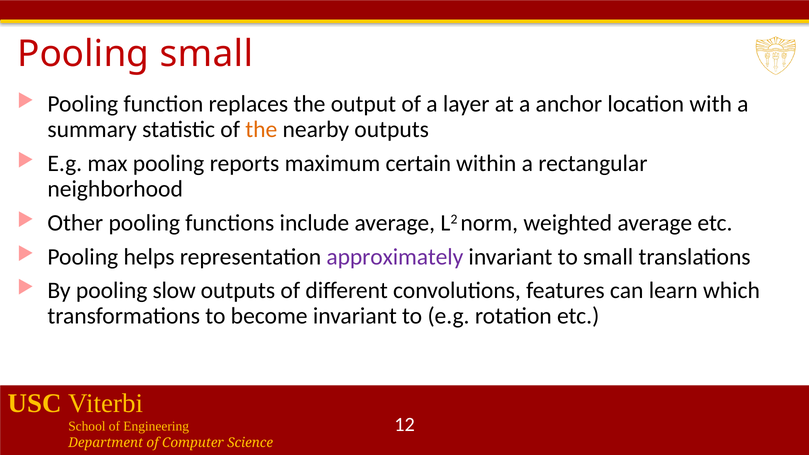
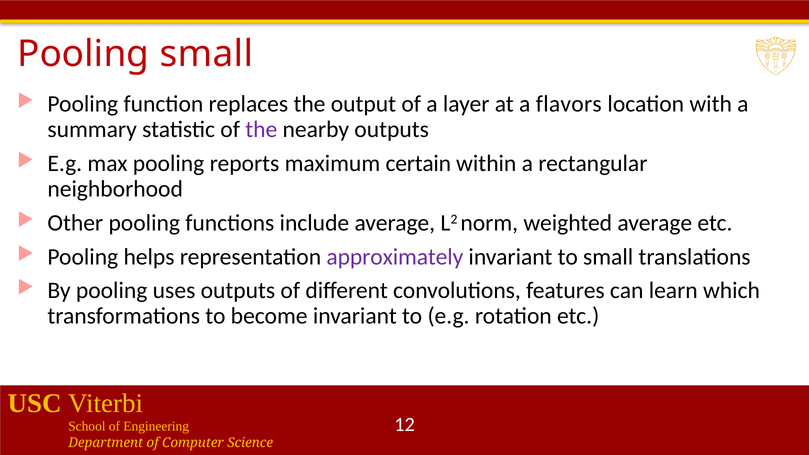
anchor: anchor -> flavors
the at (261, 130) colour: orange -> purple
slow: slow -> uses
